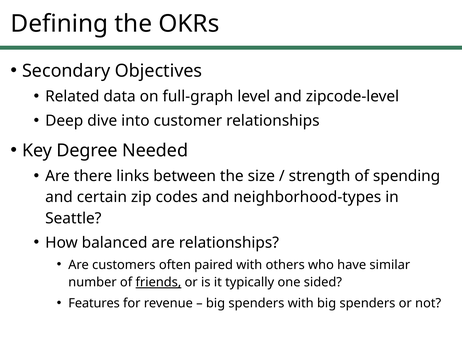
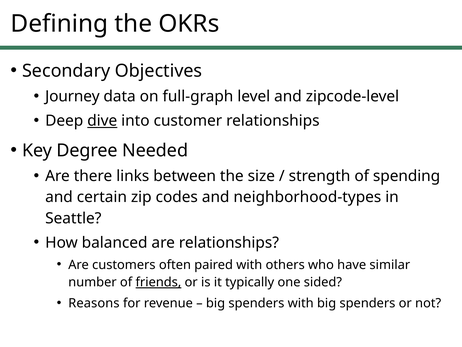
Related: Related -> Journey
dive underline: none -> present
Features: Features -> Reasons
